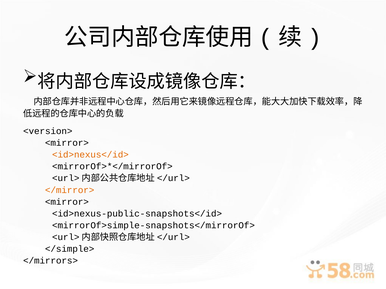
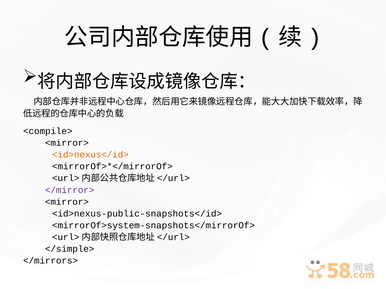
<version>: <version> -> <compile>
</mirror> colour: orange -> purple
<mirrorOf>simple-snapshots</mirrorOf>: <mirrorOf>simple-snapshots</mirrorOf> -> <mirrorOf>system-snapshots</mirrorOf>
